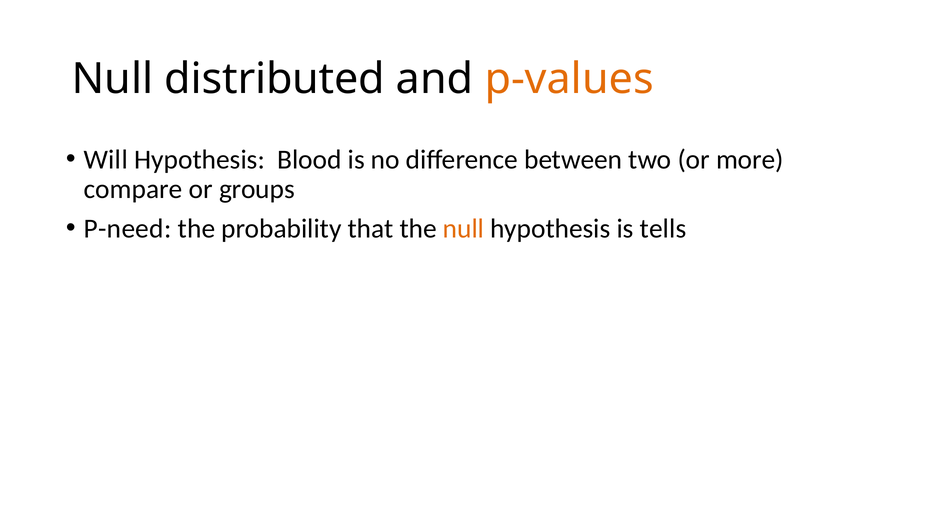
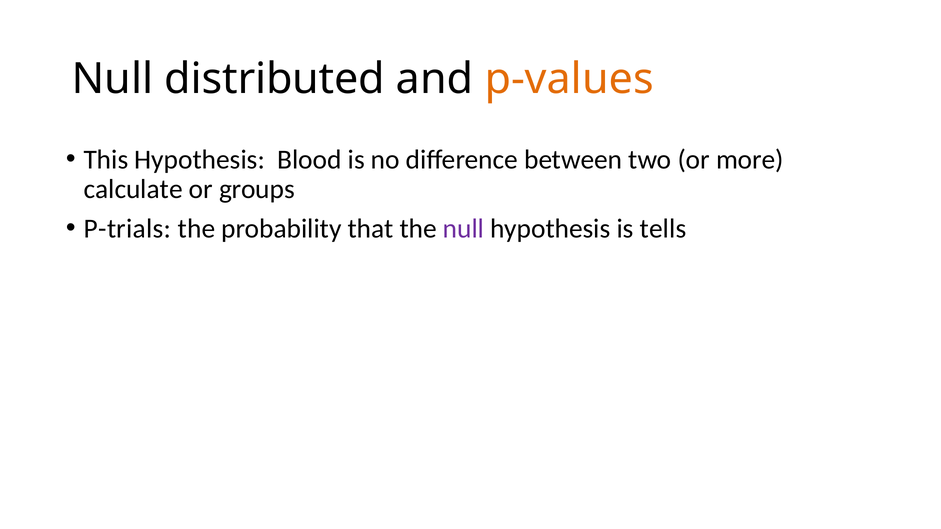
Will: Will -> This
compare: compare -> calculate
P-need: P-need -> P-trials
null at (464, 229) colour: orange -> purple
